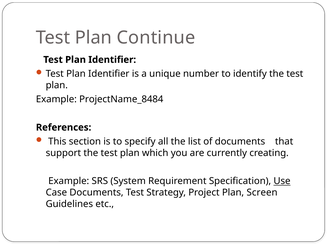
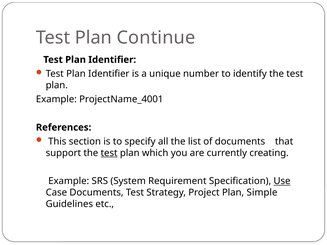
ProjectName_8484: ProjectName_8484 -> ProjectName_4001
test at (109, 153) underline: none -> present
Screen: Screen -> Simple
